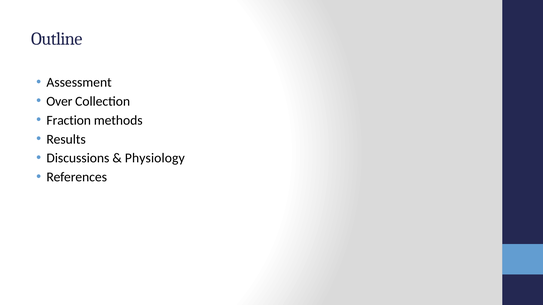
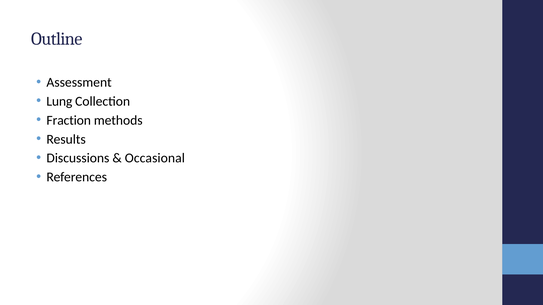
Over: Over -> Lung
Physiology: Physiology -> Occasional
